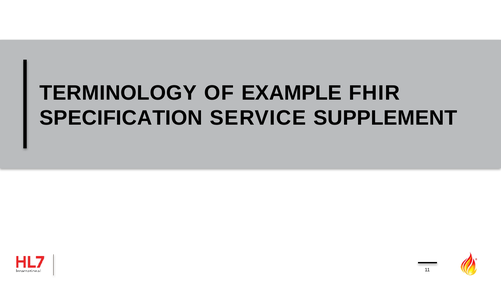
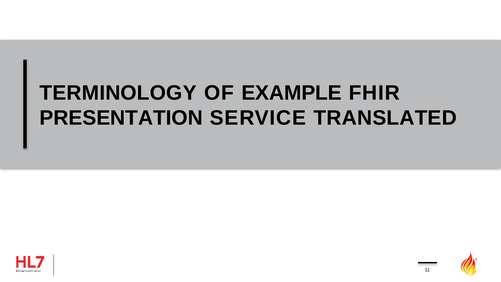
SPECIFICATION: SPECIFICATION -> PRESENTATION
SUPPLEMENT: SUPPLEMENT -> TRANSLATED
